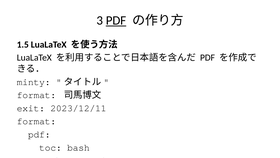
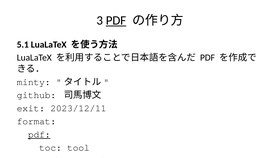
1.5: 1.5 -> 5.1
format at (36, 95): format -> github
pdf at (39, 134) underline: none -> present
toc bash: bash -> tool
